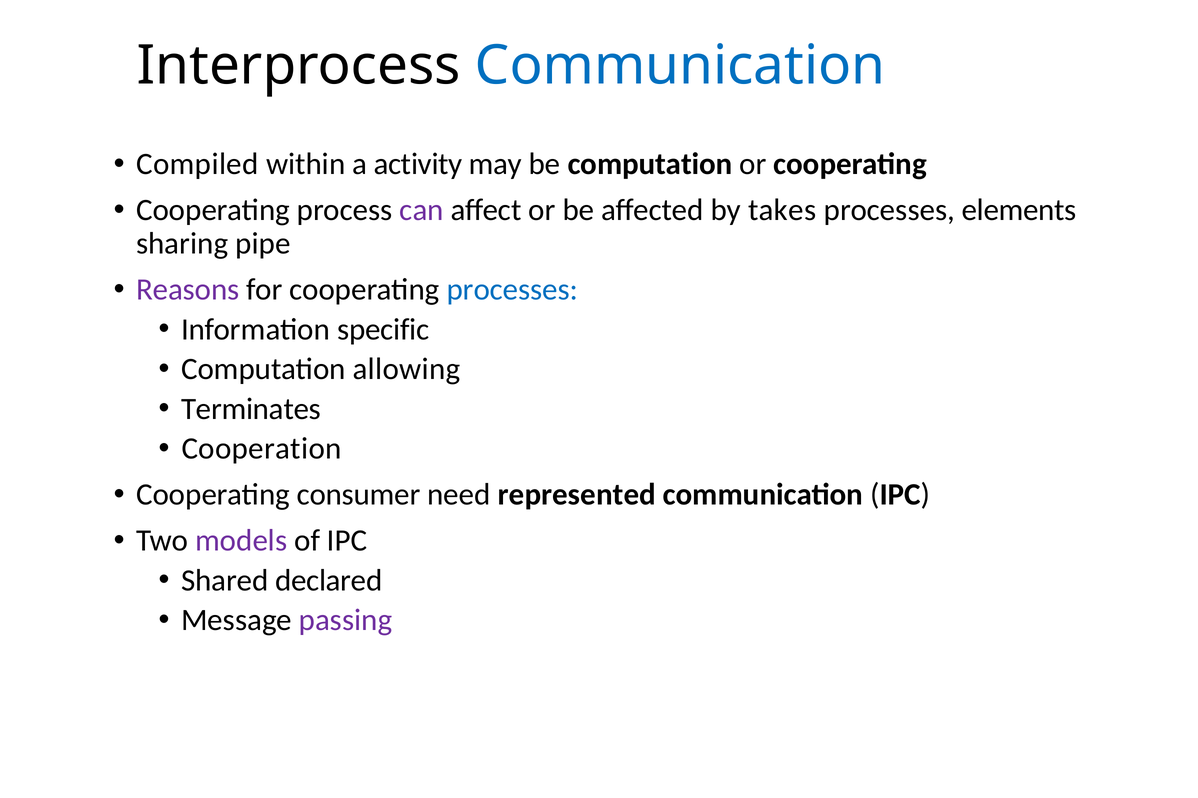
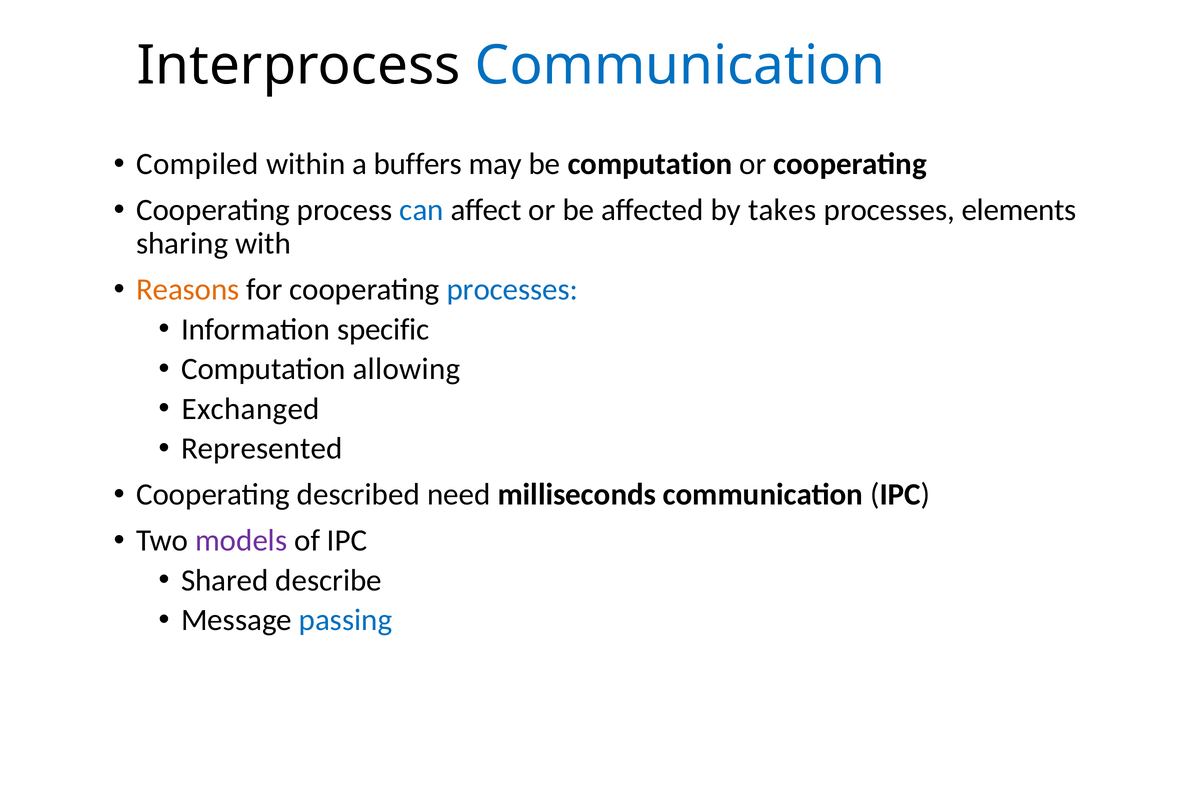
activity: activity -> buffers
can colour: purple -> blue
pipe: pipe -> with
Reasons colour: purple -> orange
Terminates: Terminates -> Exchanged
Cooperation: Cooperation -> Represented
consumer: consumer -> described
represented: represented -> milliseconds
declared: declared -> describe
passing colour: purple -> blue
